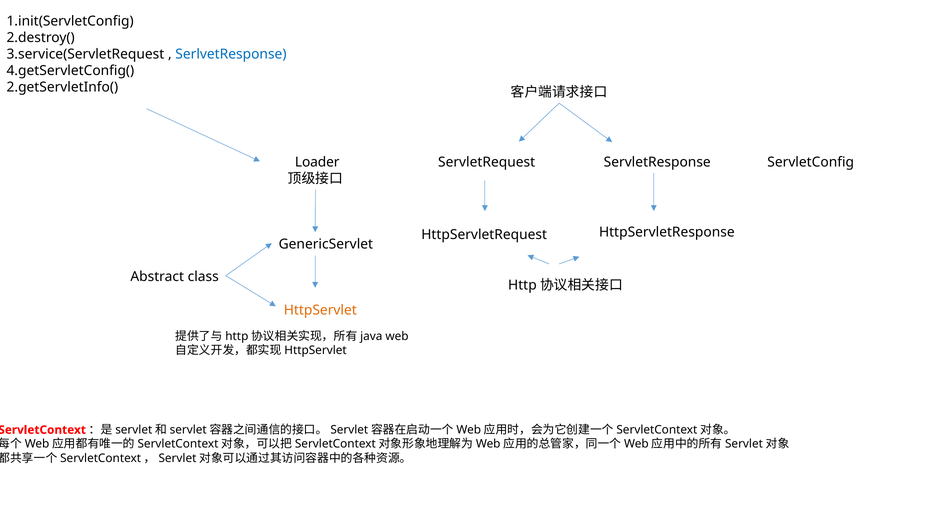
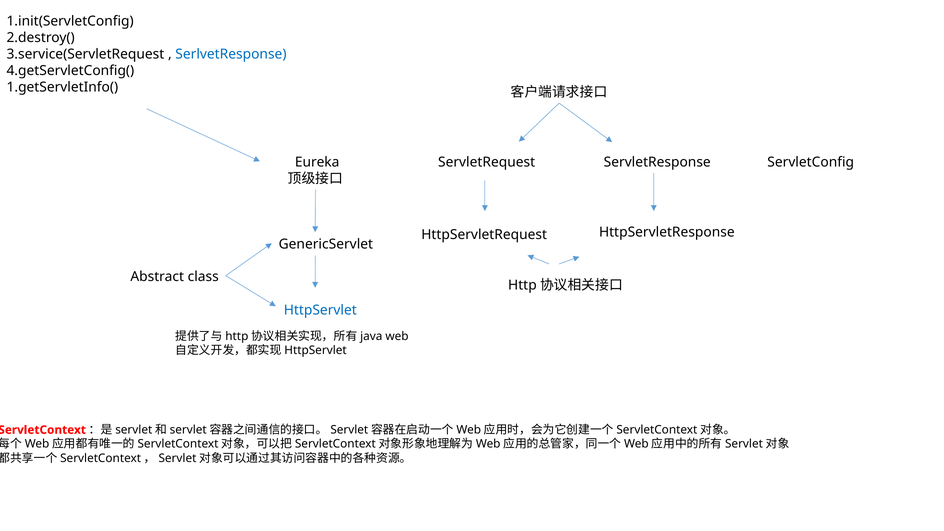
2.getServletInfo(: 2.getServletInfo( -> 1.getServletInfo(
Loader: Loader -> Eureka
HttpServlet colour: orange -> blue
